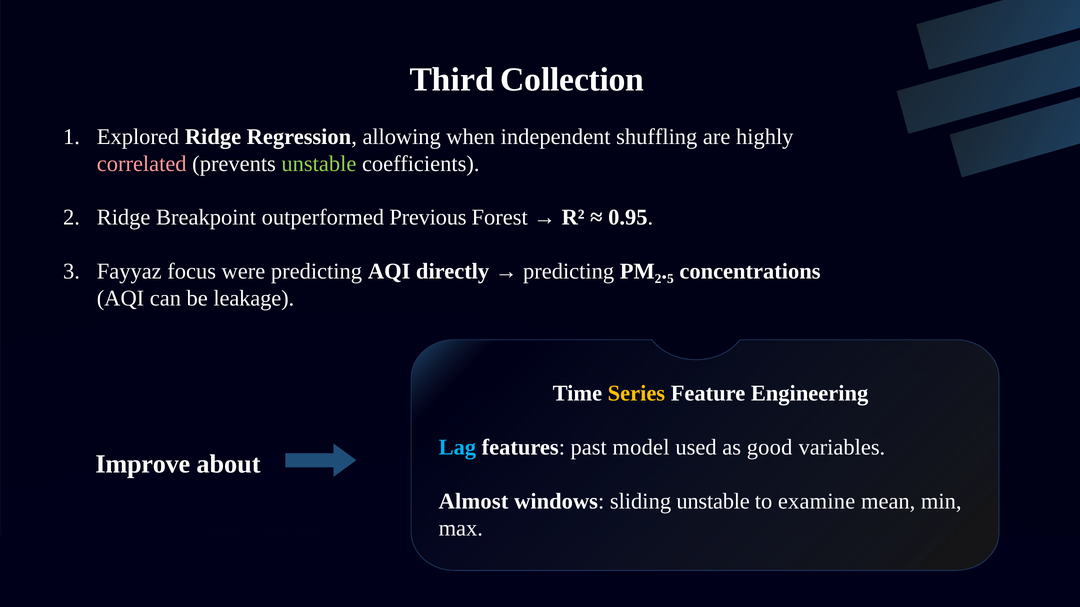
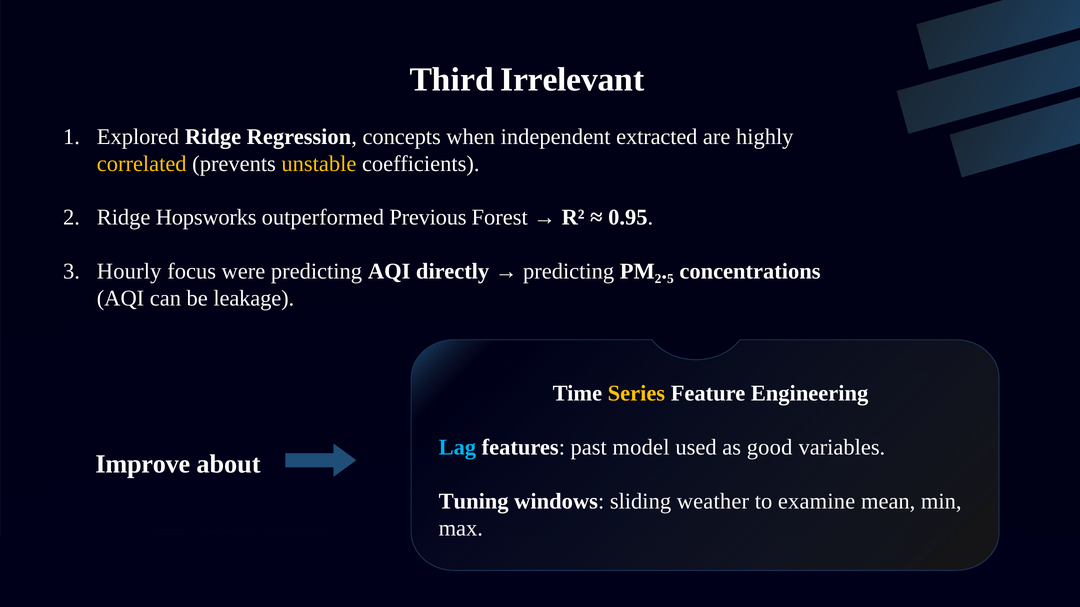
Collection: Collection -> Irrelevant
allowing: allowing -> concepts
shuffling: shuffling -> extracted
correlated colour: pink -> yellow
unstable at (319, 164) colour: light green -> yellow
Breakpoint: Breakpoint -> Hopsworks
Fayyaz: Fayyaz -> Hourly
Almost: Almost -> Tuning
sliding unstable: unstable -> weather
